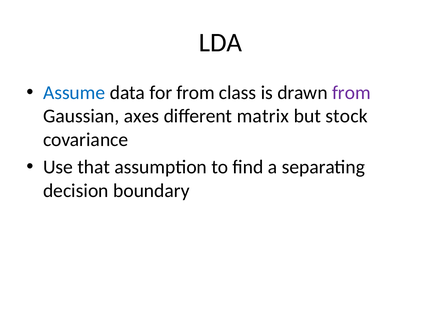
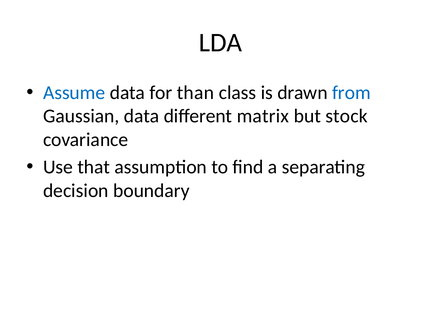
for from: from -> than
from at (351, 93) colour: purple -> blue
Gaussian axes: axes -> data
